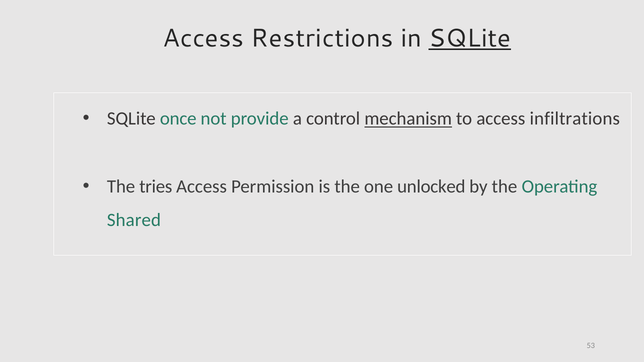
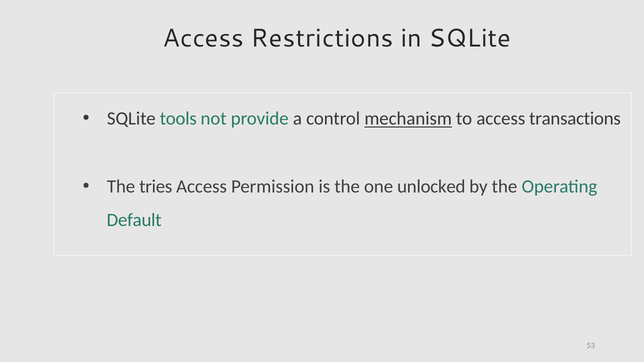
SQLite at (470, 39) underline: present -> none
once: once -> tools
infiltrations: infiltrations -> transactions
Shared: Shared -> Default
